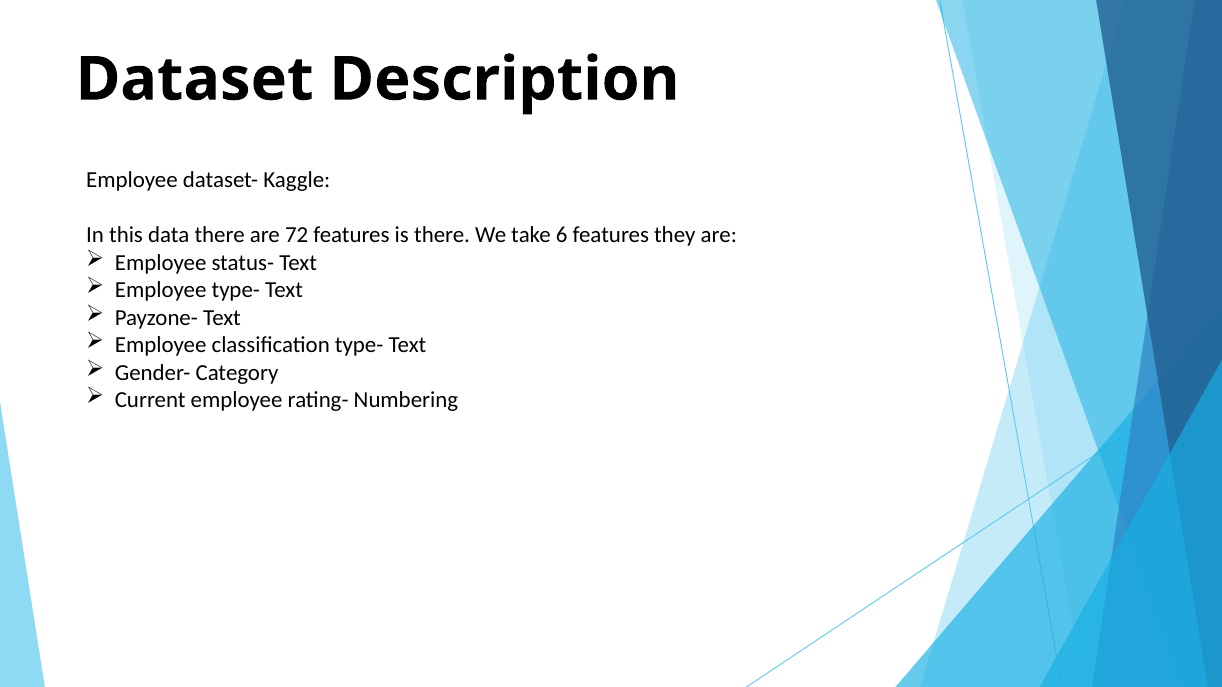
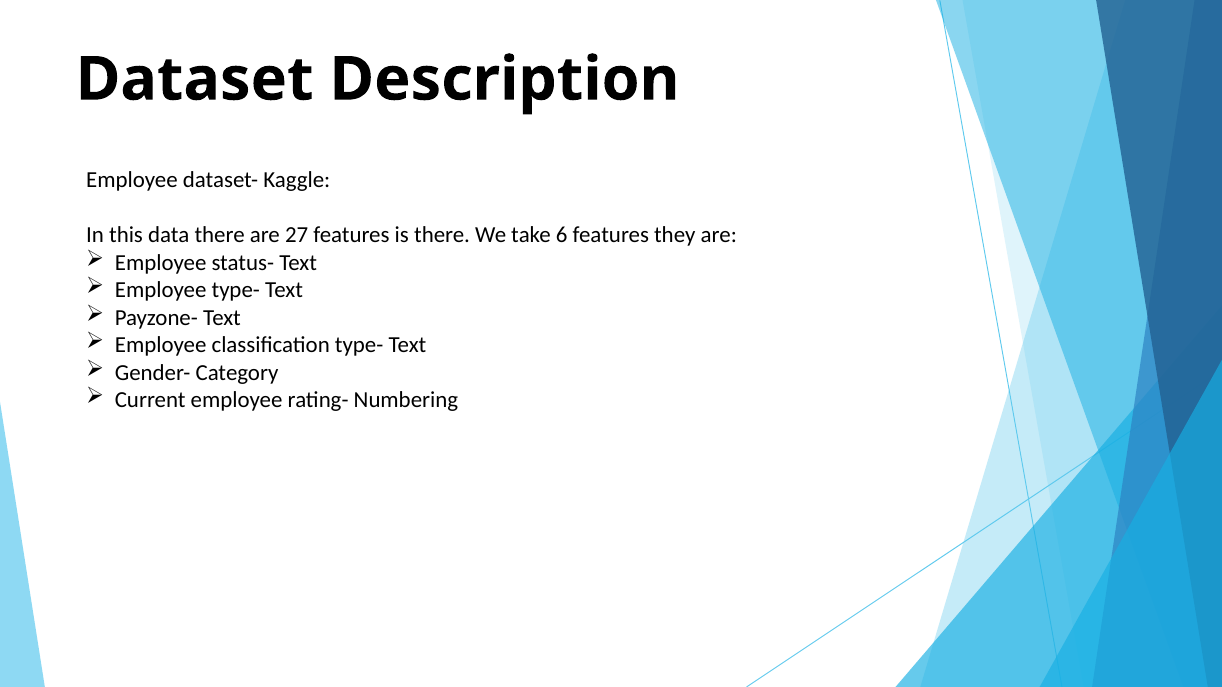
72: 72 -> 27
